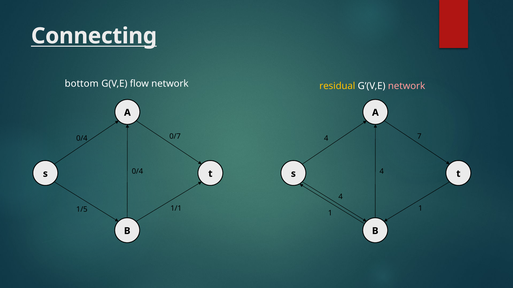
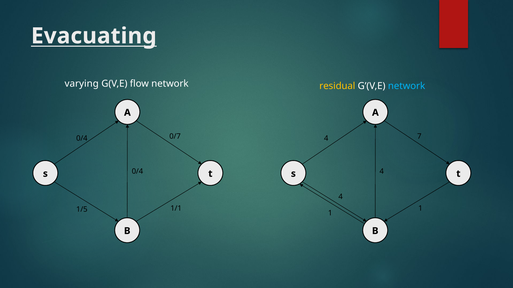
Connecting: Connecting -> Evacuating
bottom: bottom -> varying
network at (407, 86) colour: pink -> light blue
